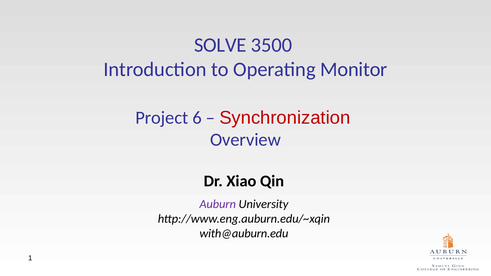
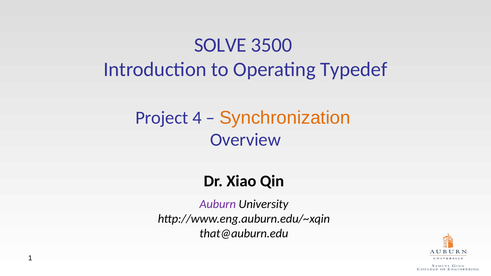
Monitor: Monitor -> Typedef
6: 6 -> 4
Synchronization colour: red -> orange
with@auburn.edu: with@auburn.edu -> that@auburn.edu
